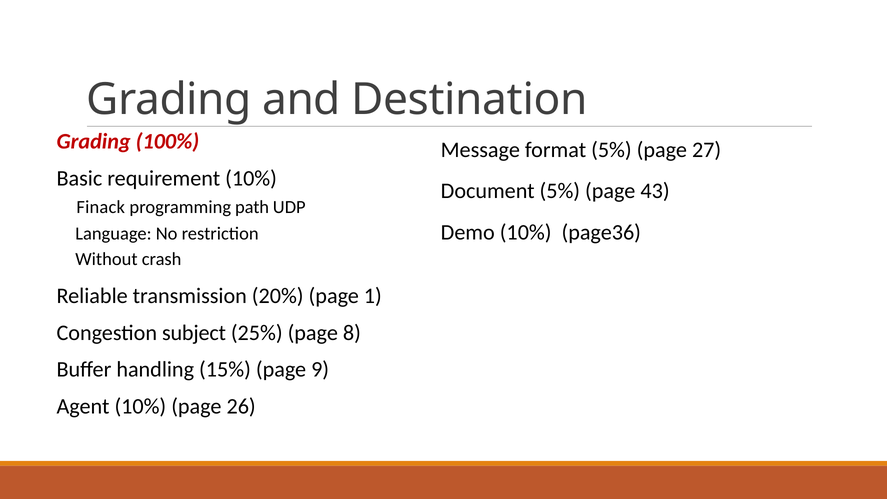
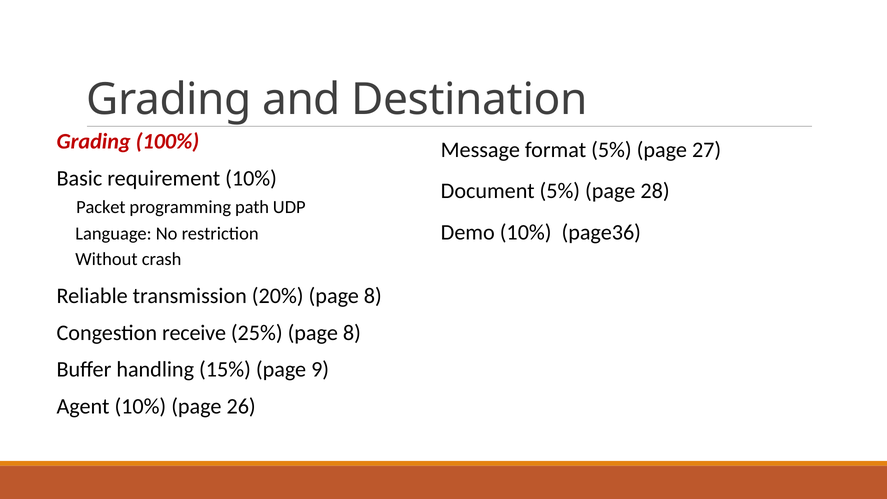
43: 43 -> 28
Finack: Finack -> Packet
20% page 1: 1 -> 8
subject: subject -> receive
